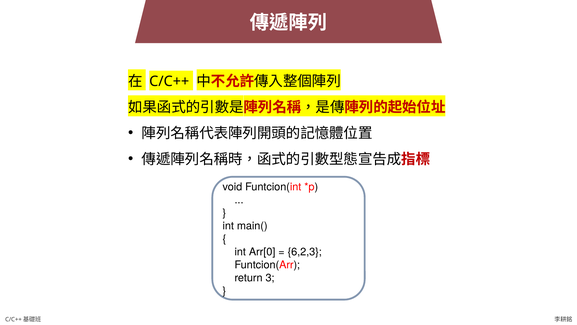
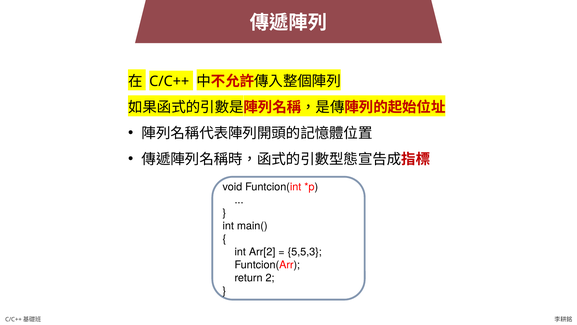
Arr[0: Arr[0 -> Arr[2
6,2,3: 6,2,3 -> 5,5,3
3: 3 -> 2
